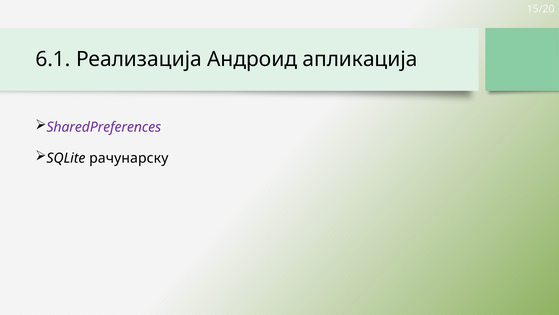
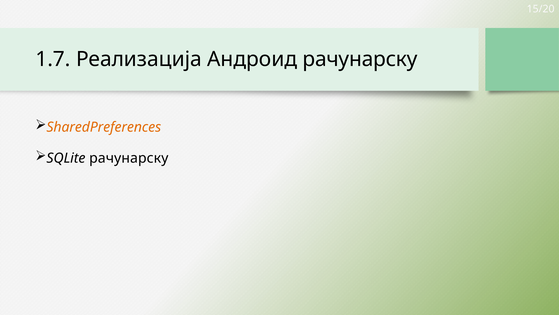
6.1: 6.1 -> 1.7
Андроид апликација: апликација -> рачунарску
SharedPreferences colour: purple -> orange
